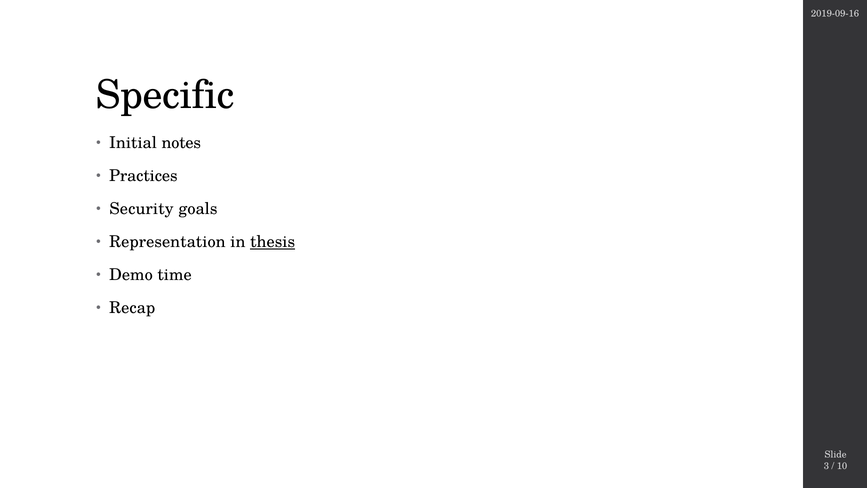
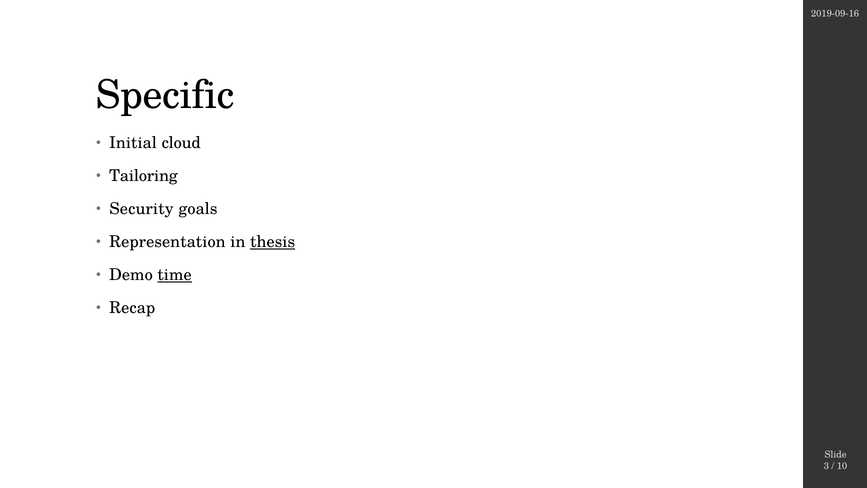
notes: notes -> cloud
Practices: Practices -> Tailoring
time underline: none -> present
